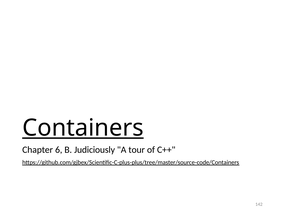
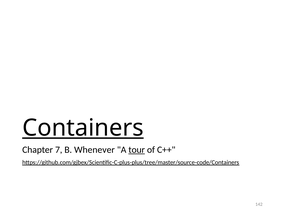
6: 6 -> 7
Judiciously: Judiciously -> Whenever
tour underline: none -> present
